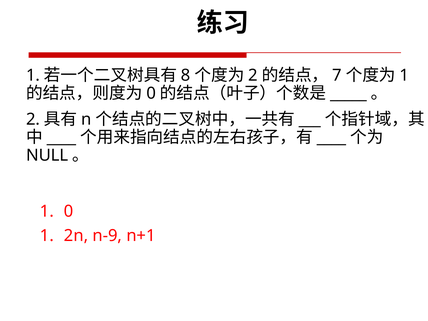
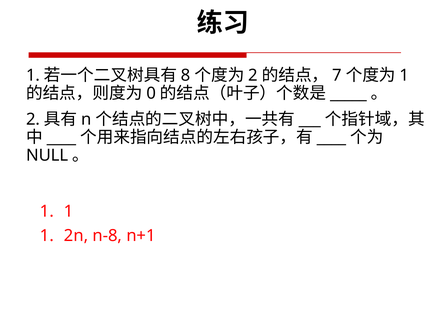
0 at (69, 211): 0 -> 1
n-9: n-9 -> n-8
